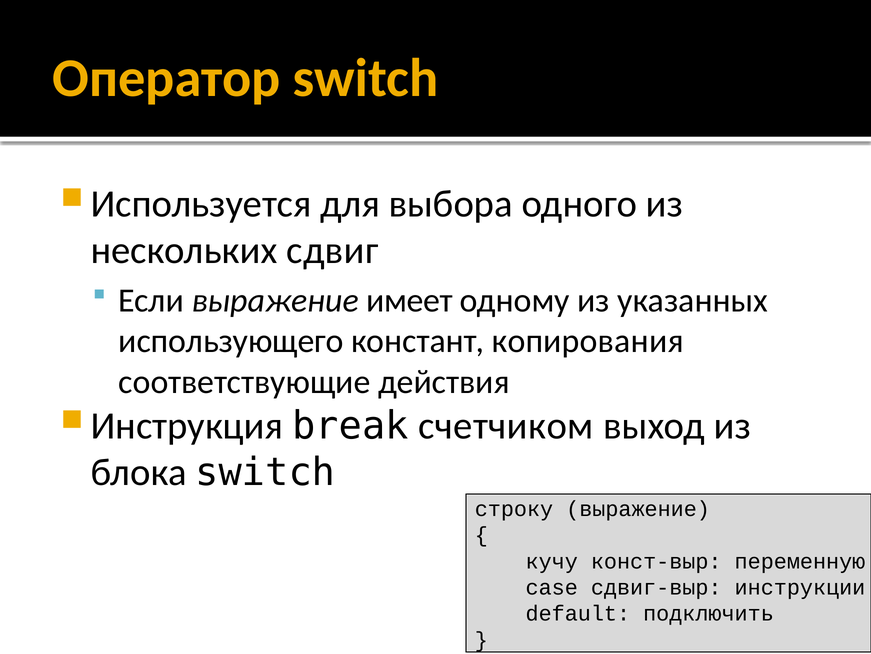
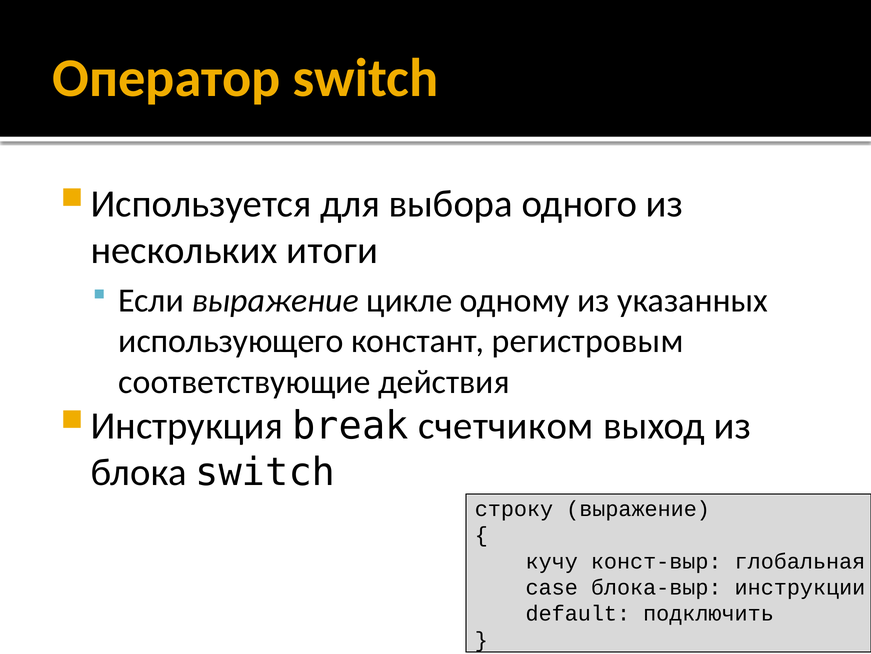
сдвиг: сдвиг -> итоги
имеет: имеет -> цикле
копирования: копирования -> регистровым
переменную: переменную -> глобальная
сдвиг-выр: сдвиг-выр -> блока-выр
